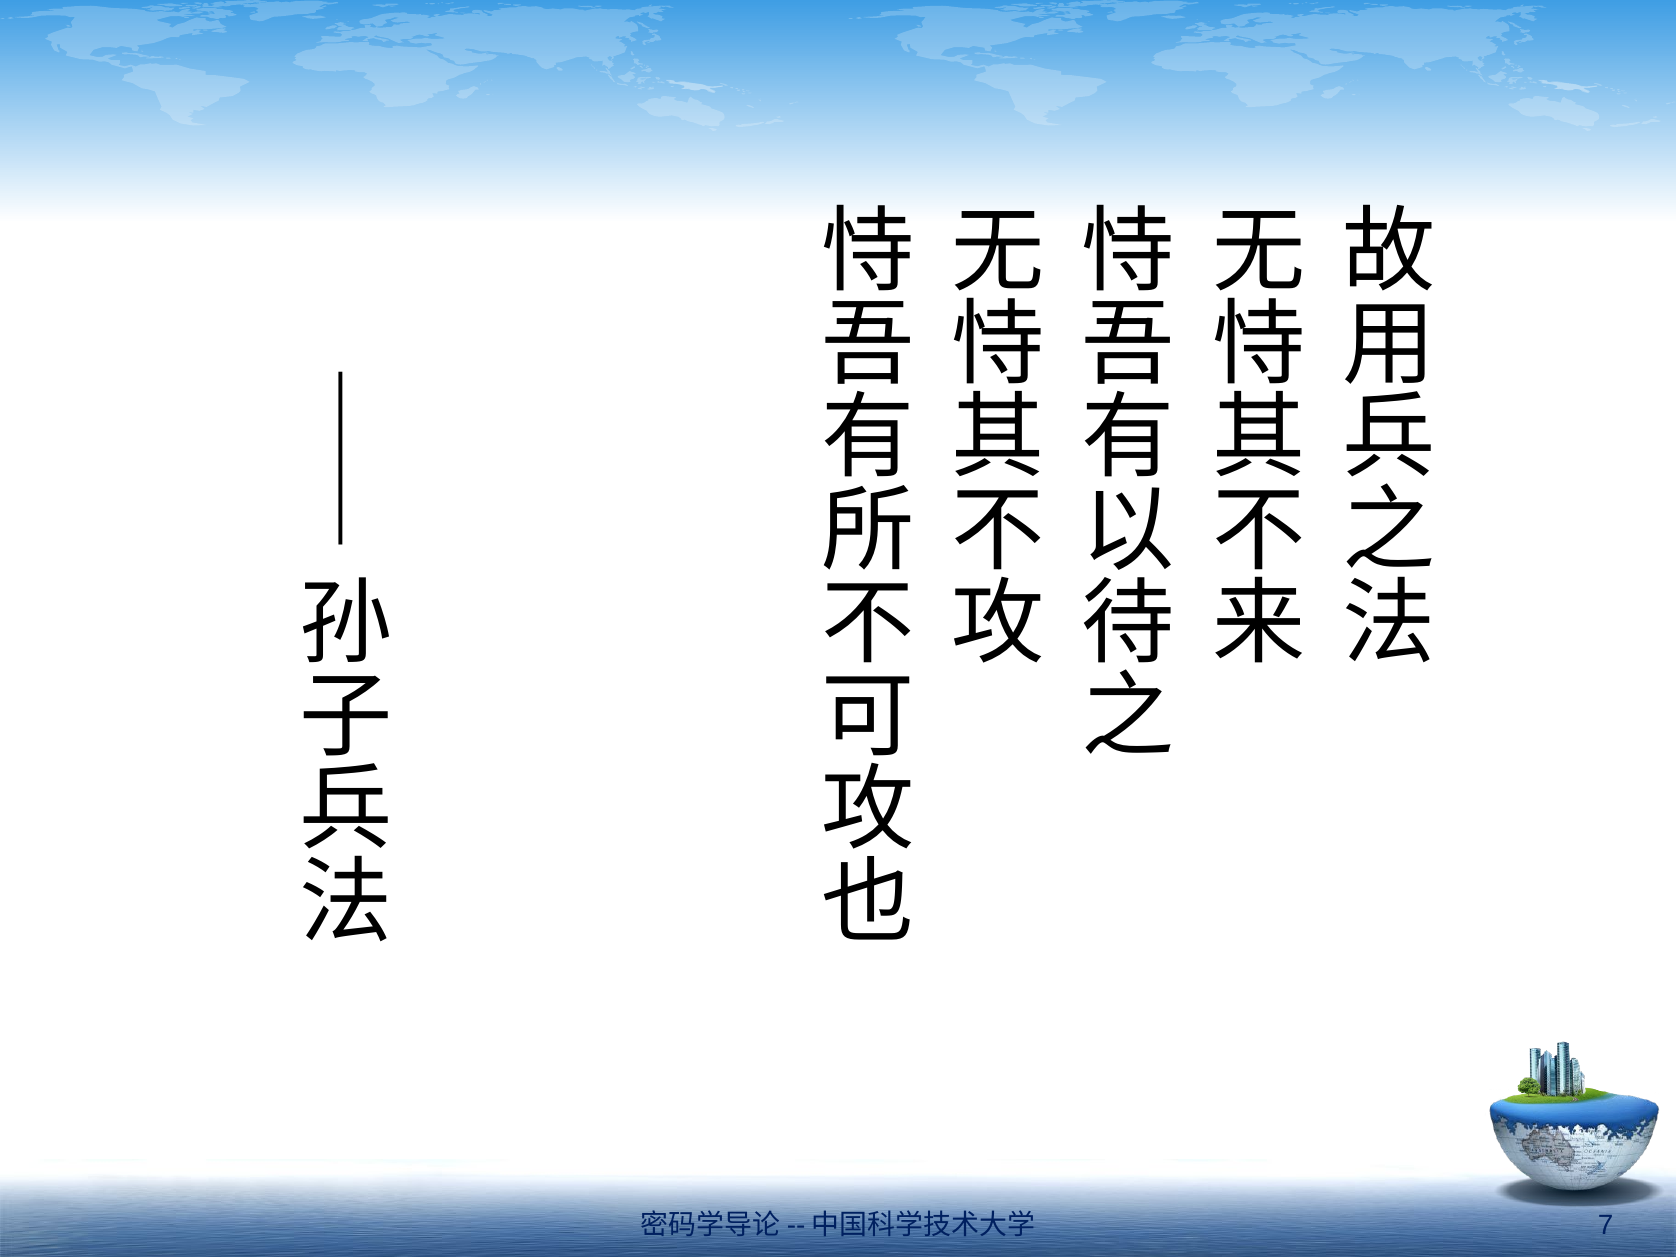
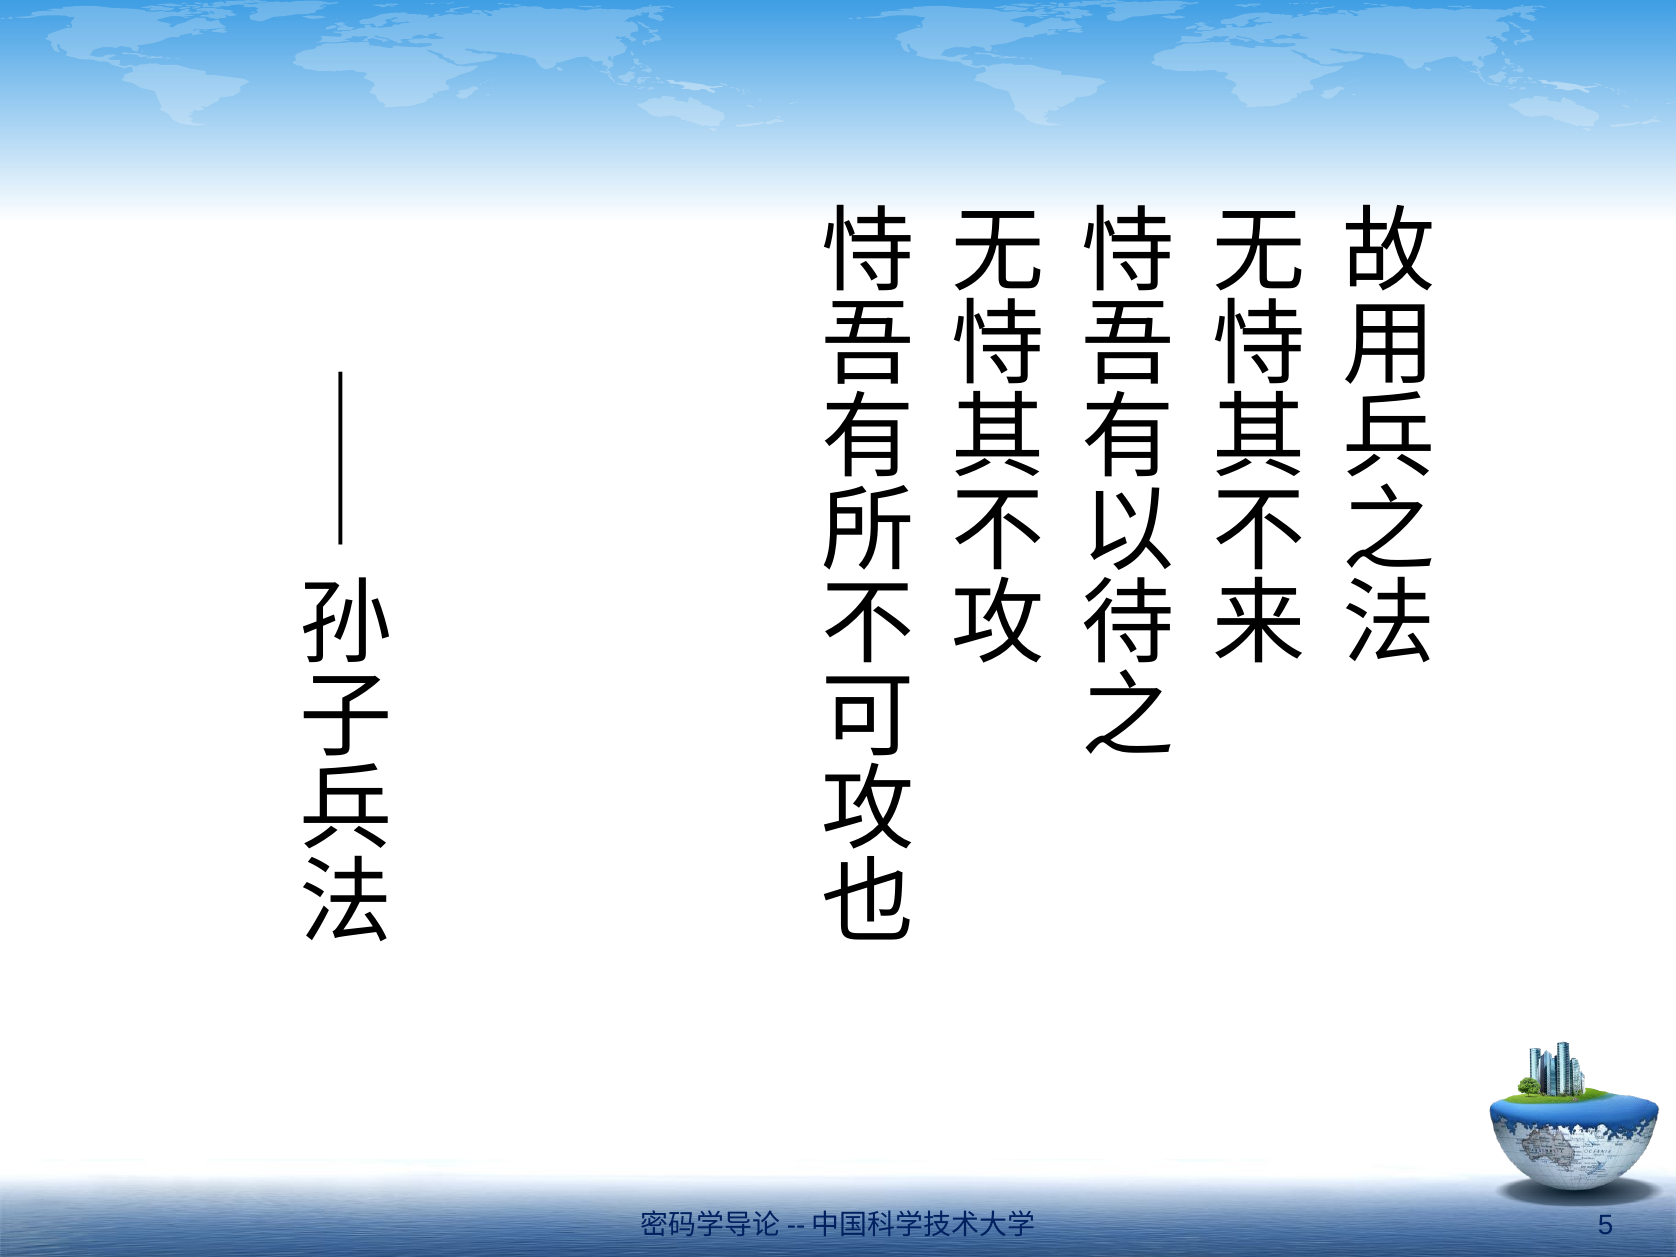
7: 7 -> 5
